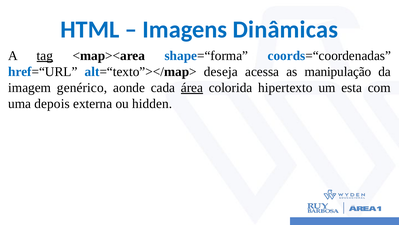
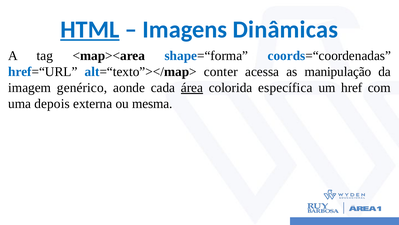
HTML underline: none -> present
tag underline: present -> none
deseja: deseja -> conter
hipertexto: hipertexto -> específica
esta: esta -> href
hidden: hidden -> mesma
